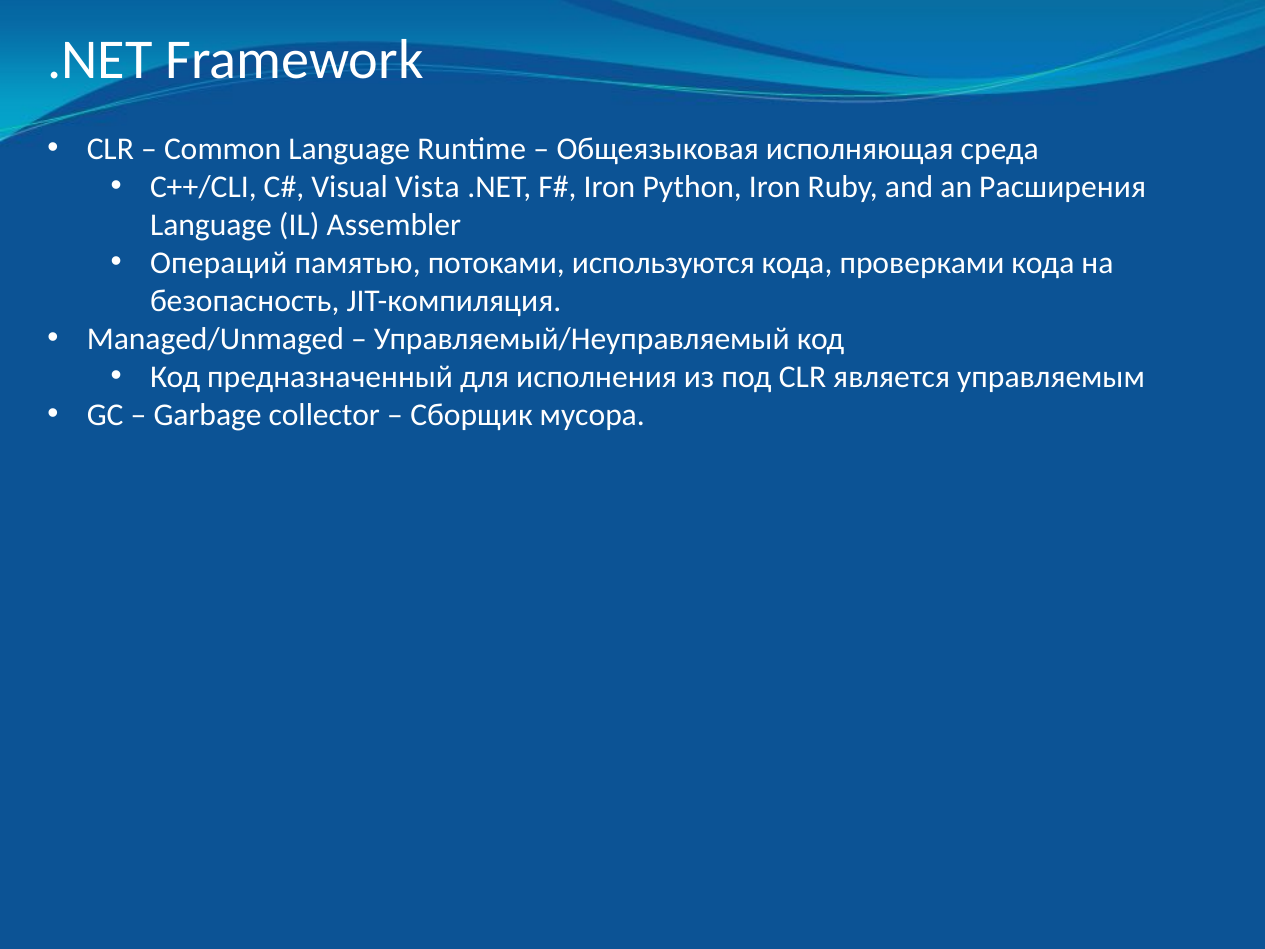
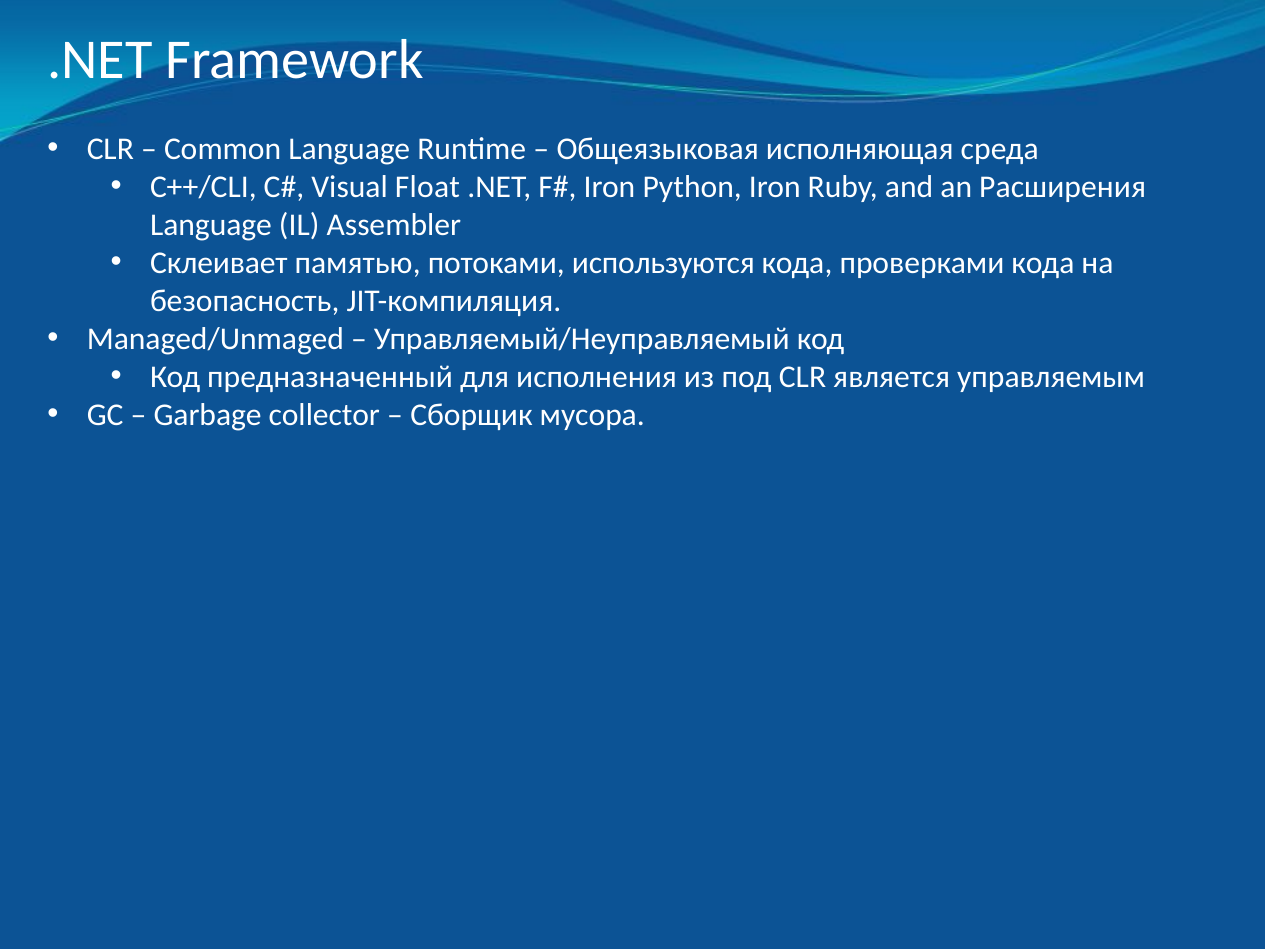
Vista: Vista -> Float
Операций: Операций -> Склеивает
